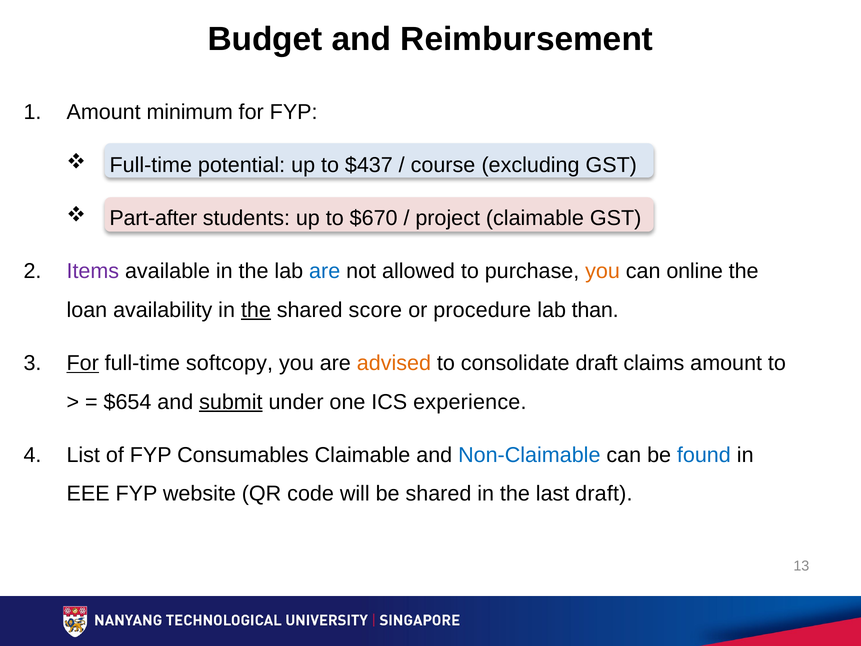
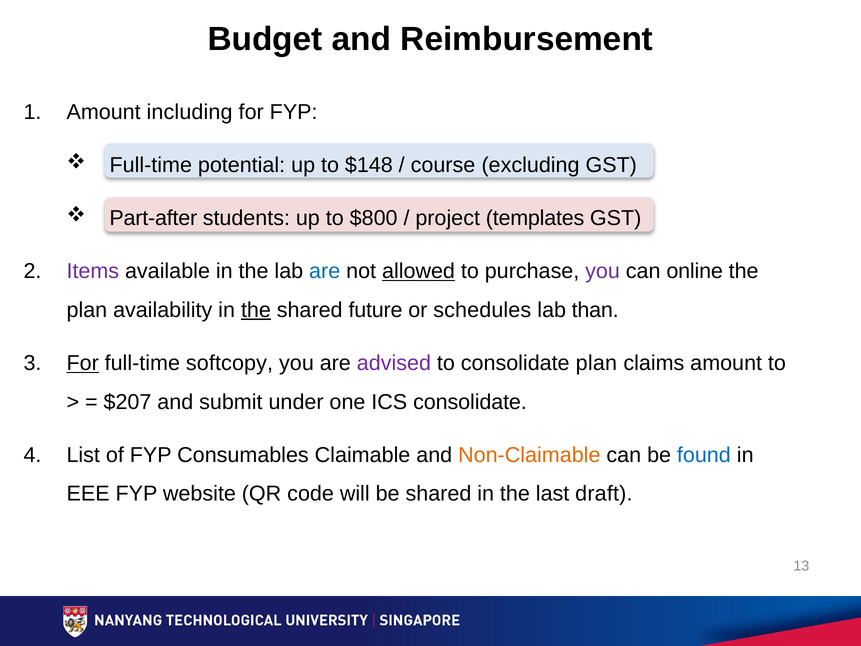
minimum: minimum -> including
$437: $437 -> $148
$670: $670 -> $800
project claimable: claimable -> templates
allowed underline: none -> present
you at (603, 271) colour: orange -> purple
loan at (87, 310): loan -> plan
score: score -> future
procedure: procedure -> schedules
advised colour: orange -> purple
consolidate draft: draft -> plan
$654: $654 -> $207
submit underline: present -> none
ICS experience: experience -> consolidate
Non-Claimable colour: blue -> orange
